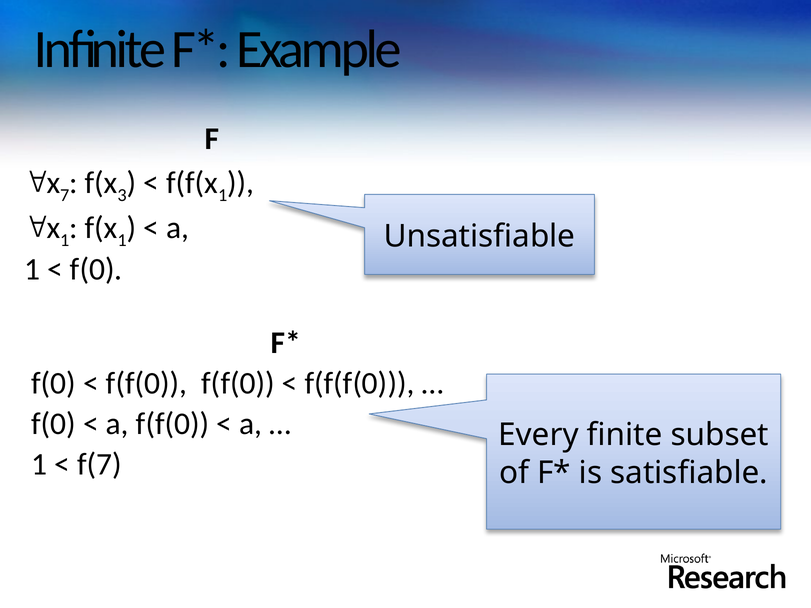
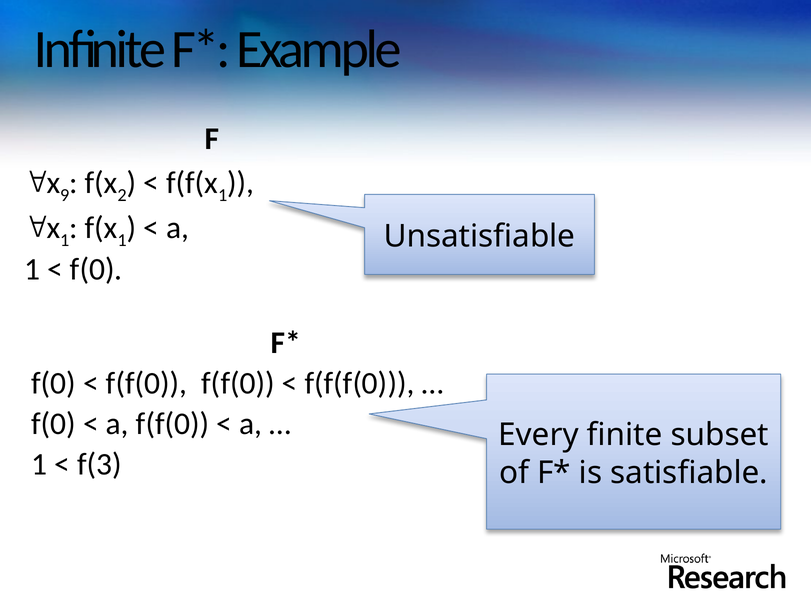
7: 7 -> 9
3: 3 -> 2
f(7: f(7 -> f(3
